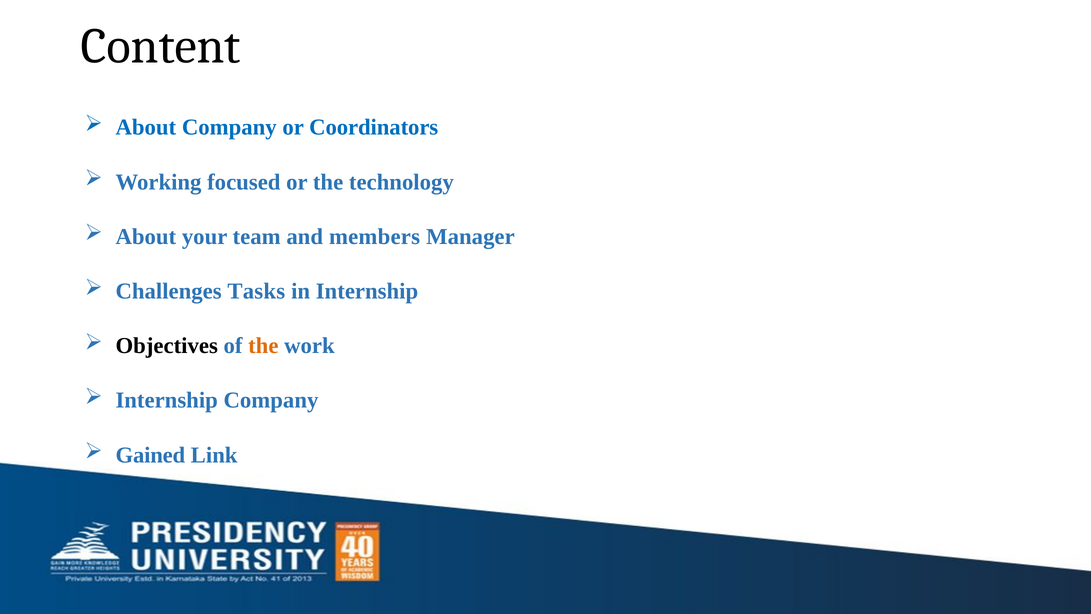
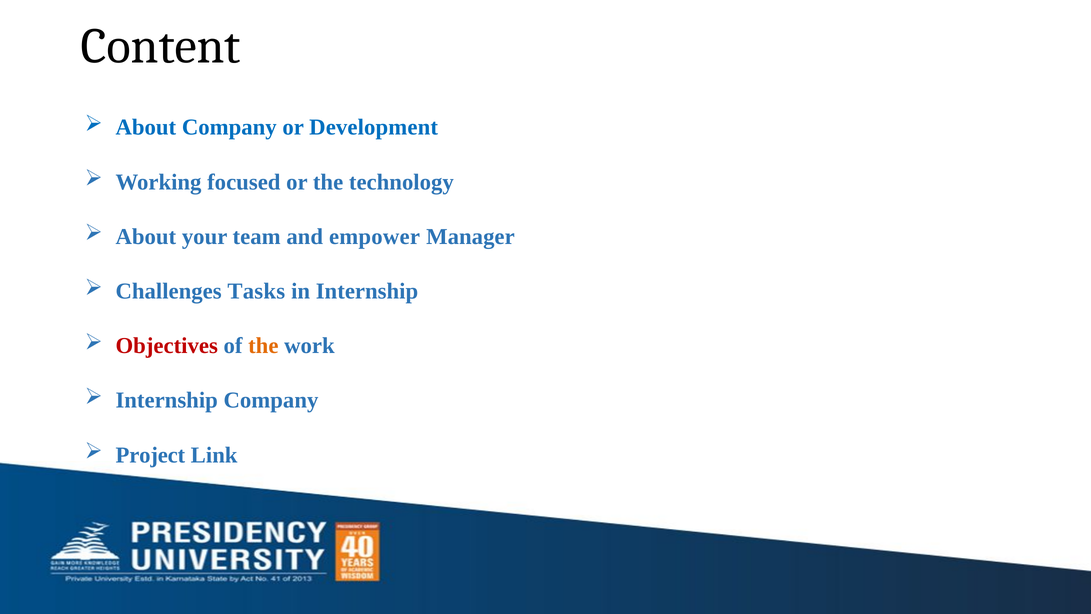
Coordinators: Coordinators -> Development
members: members -> empower
Objectives colour: black -> red
Gained: Gained -> Project
